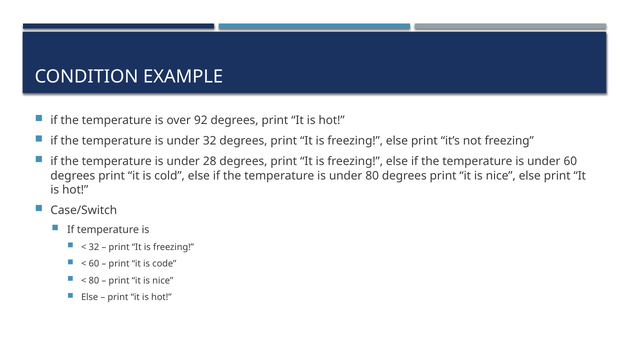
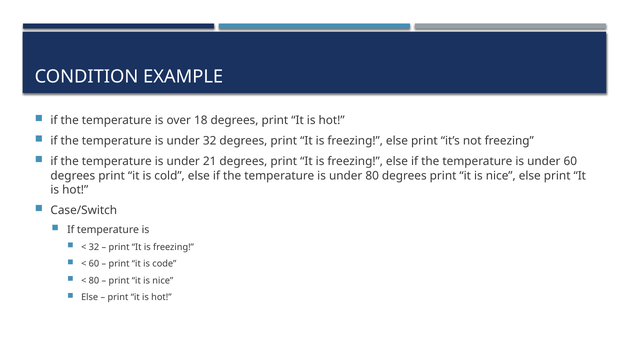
92: 92 -> 18
28: 28 -> 21
